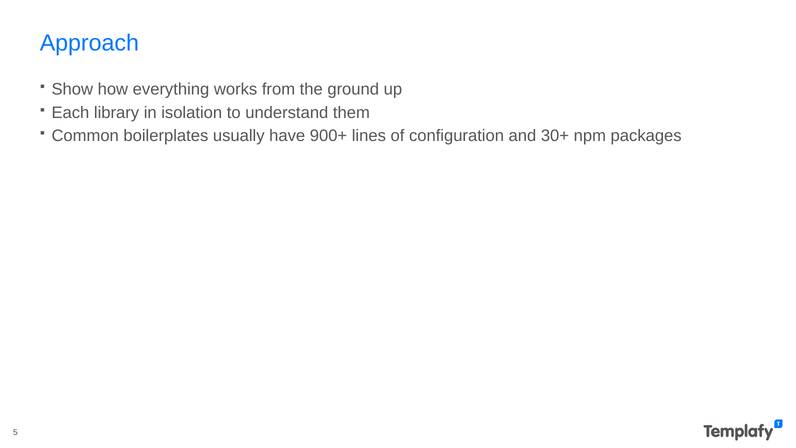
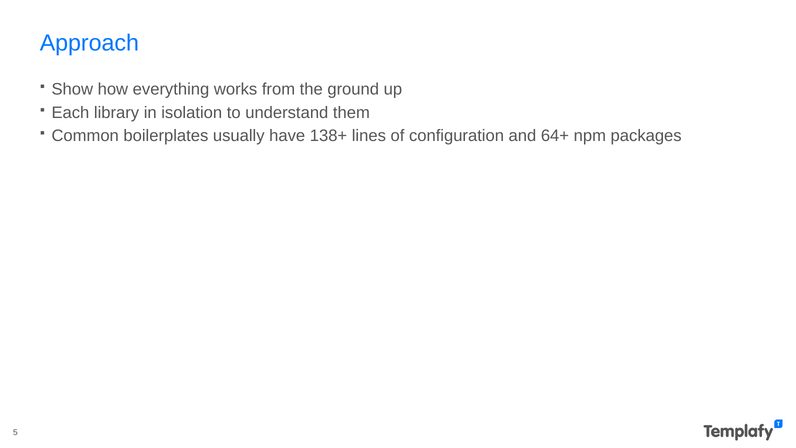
900+: 900+ -> 138+
30+: 30+ -> 64+
